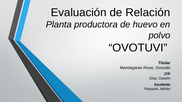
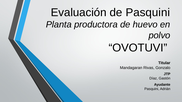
de Relación: Relación -> Pasquini
